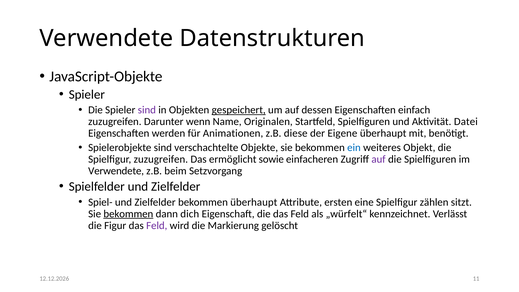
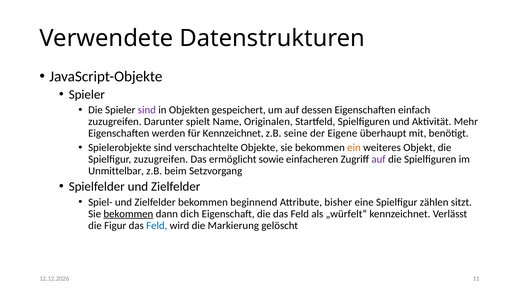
gespeichert underline: present -> none
wenn: wenn -> spielt
Datei: Datei -> Mehr
für Animationen: Animationen -> Kennzeichnet
diese: diese -> seine
ein colour: blue -> orange
Verwendete at (116, 171): Verwendete -> Unmittelbar
bekommen überhaupt: überhaupt -> beginnend
ersten: ersten -> bisher
Feld at (157, 225) colour: purple -> blue
